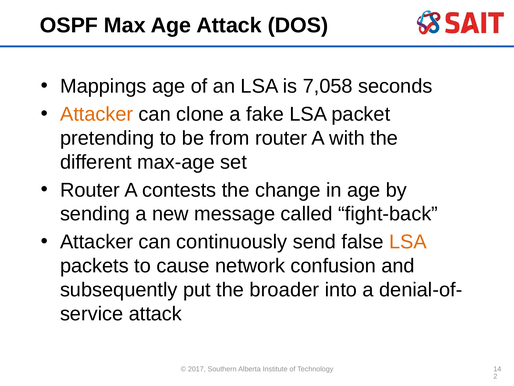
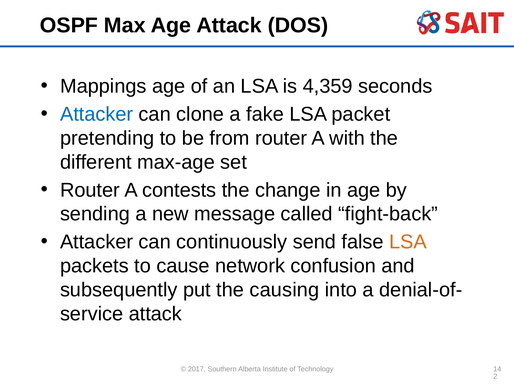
7,058: 7,058 -> 4,359
Attacker at (97, 114) colour: orange -> blue
broader: broader -> causing
